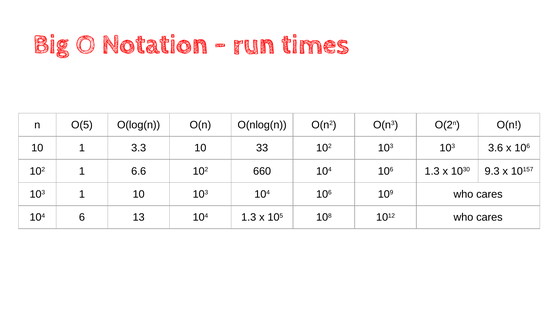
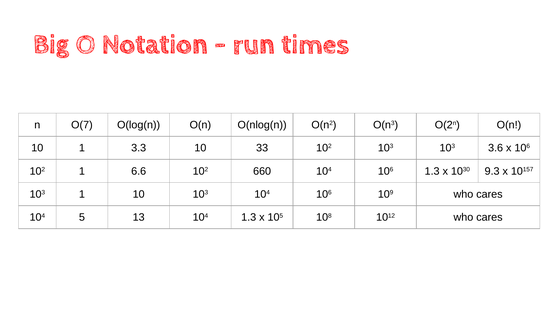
O(5: O(5 -> O(7
6: 6 -> 5
